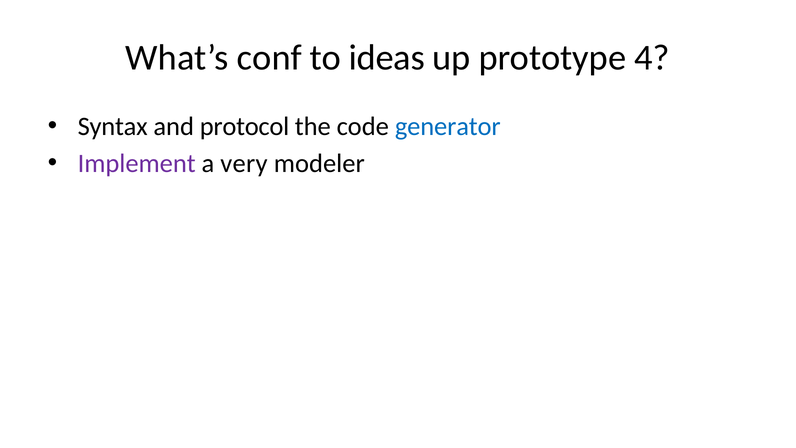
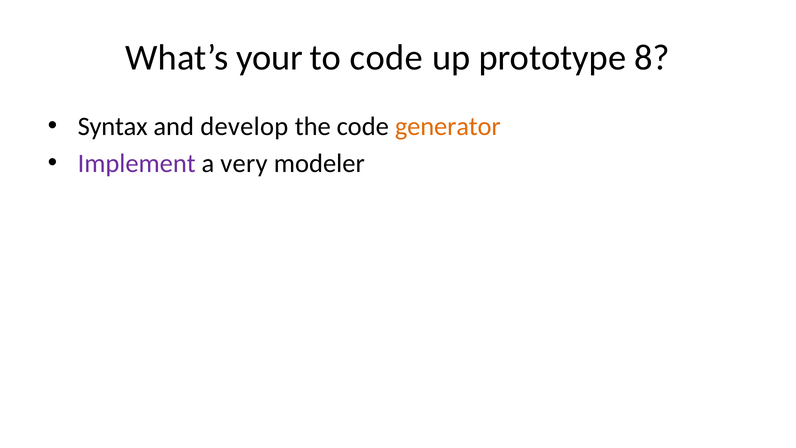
conf: conf -> your
to ideas: ideas -> code
4: 4 -> 8
protocol: protocol -> develop
generator colour: blue -> orange
